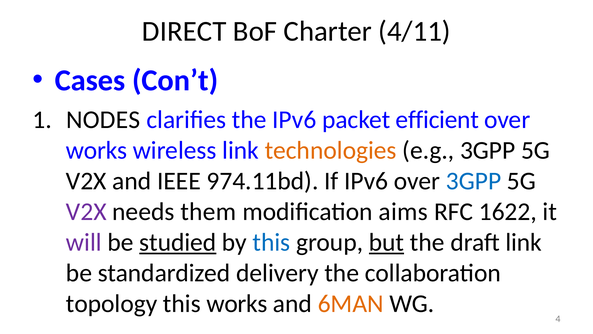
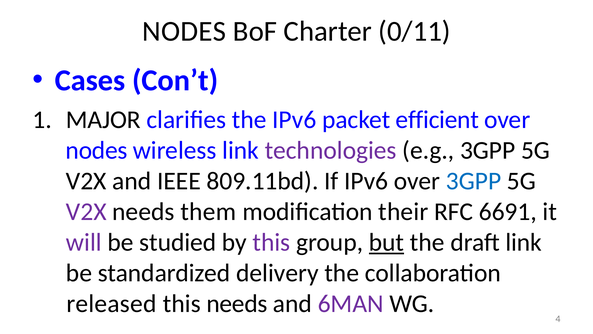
DIRECT at (184, 31): DIRECT -> NODES
4/11: 4/11 -> 0/11
NODES: NODES -> MAJOR
works at (97, 150): works -> nodes
technologies colour: orange -> purple
974.11bd: 974.11bd -> 809.11bd
aims: aims -> their
1622: 1622 -> 6691
studied underline: present -> none
this at (271, 242) colour: blue -> purple
topology: topology -> released
this works: works -> needs
6MAN colour: orange -> purple
